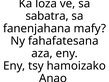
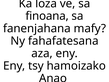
sabatra: sabatra -> finoana
